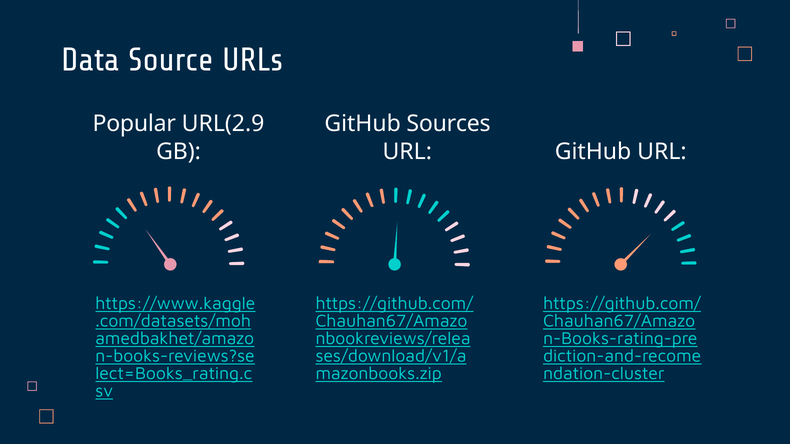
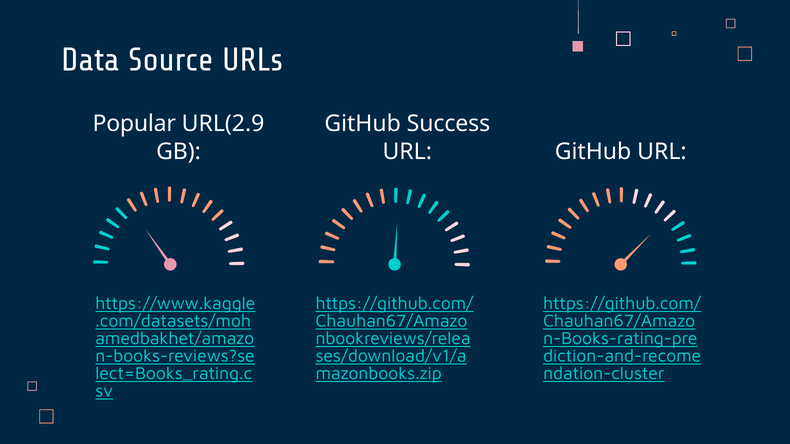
Sources: Sources -> Success
